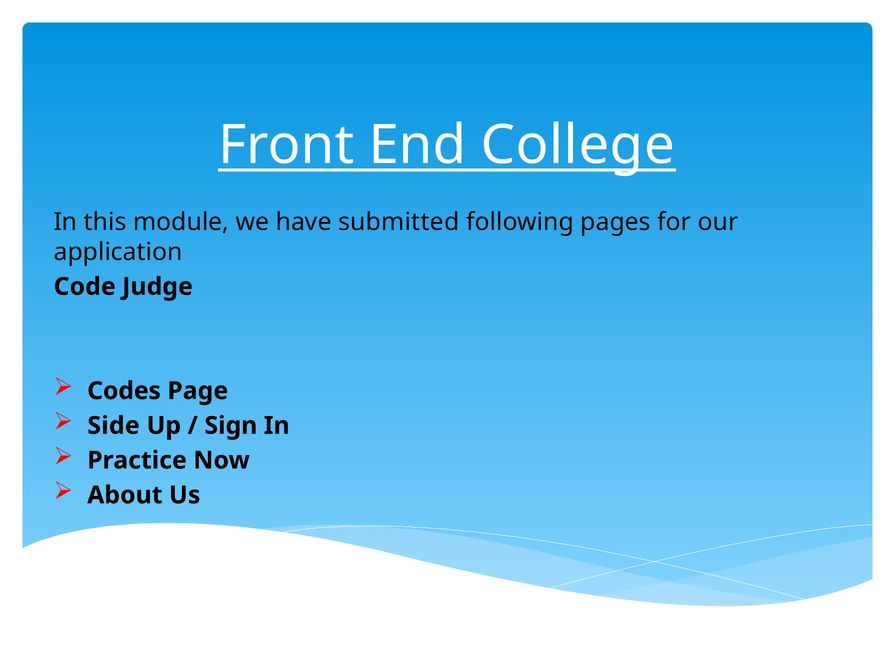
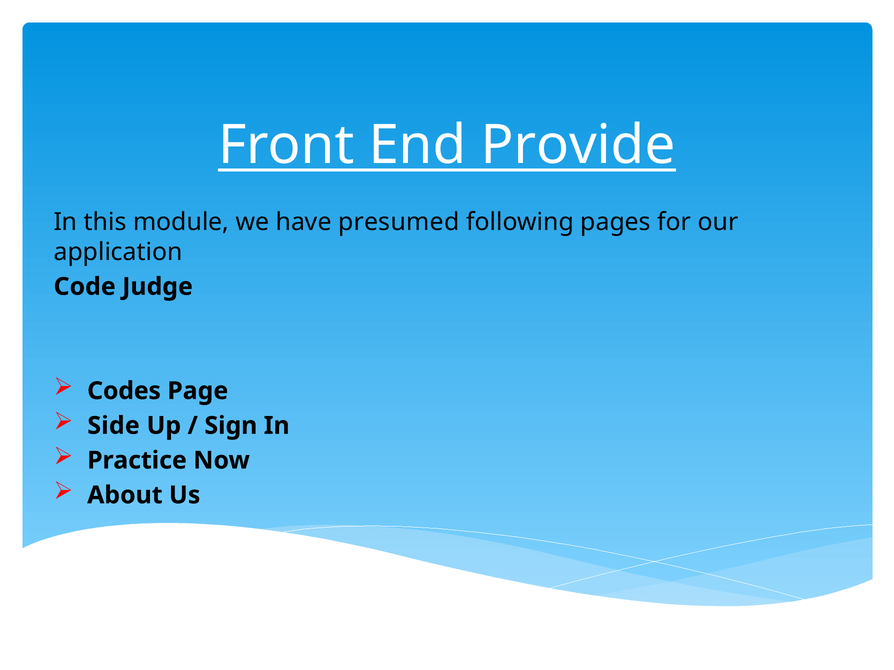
College: College -> Provide
submitted: submitted -> presumed
